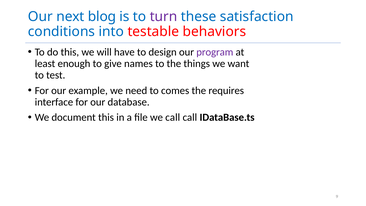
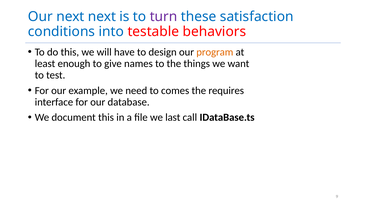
next blog: blog -> next
program colour: purple -> orange
we call: call -> last
